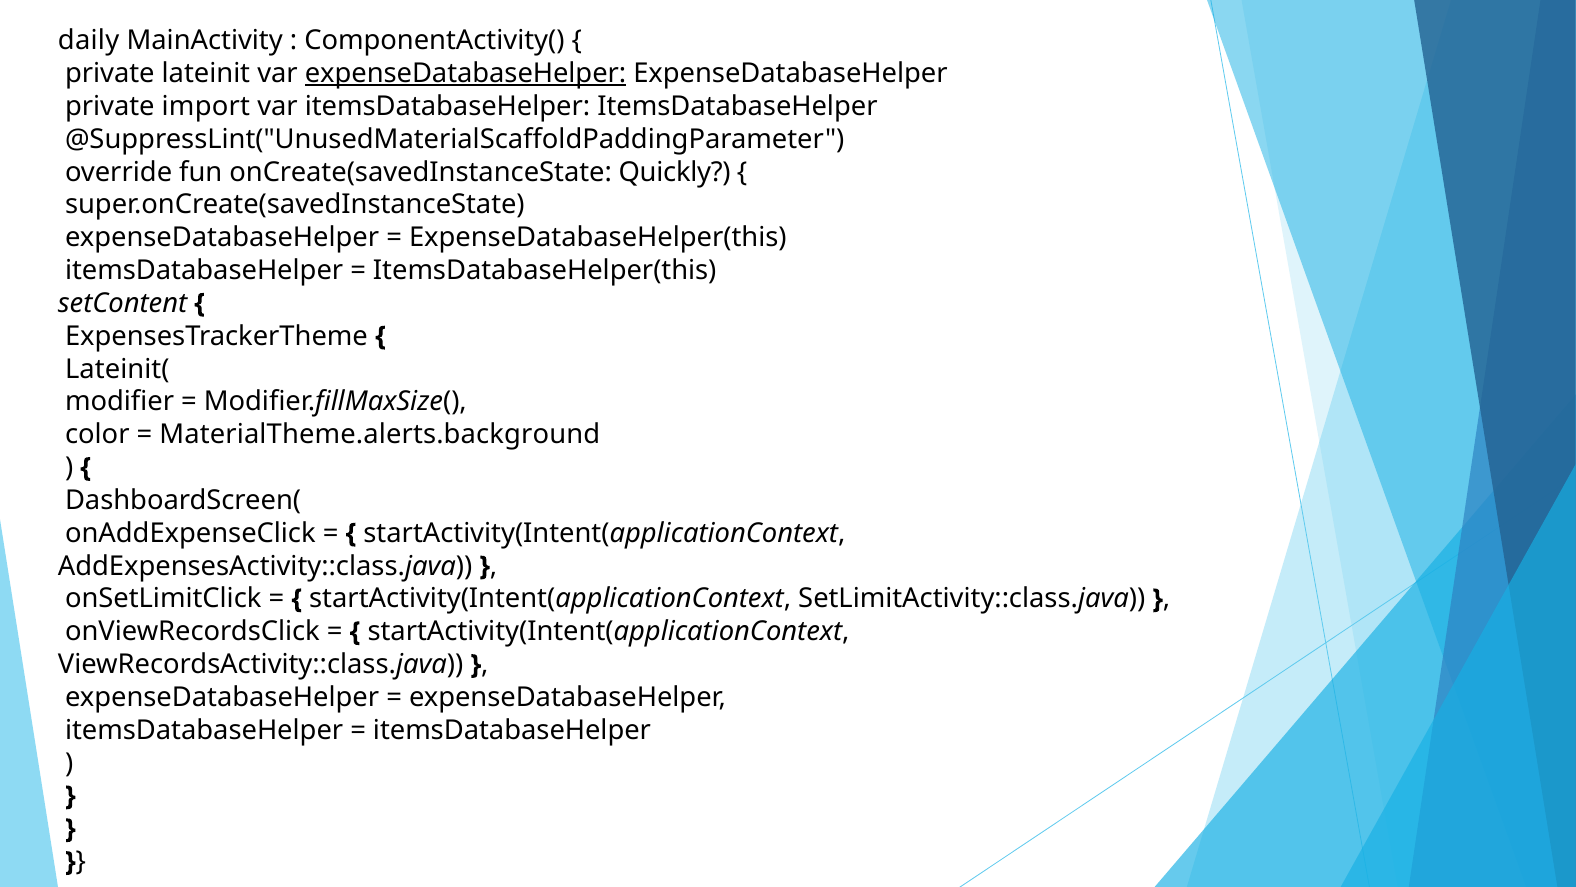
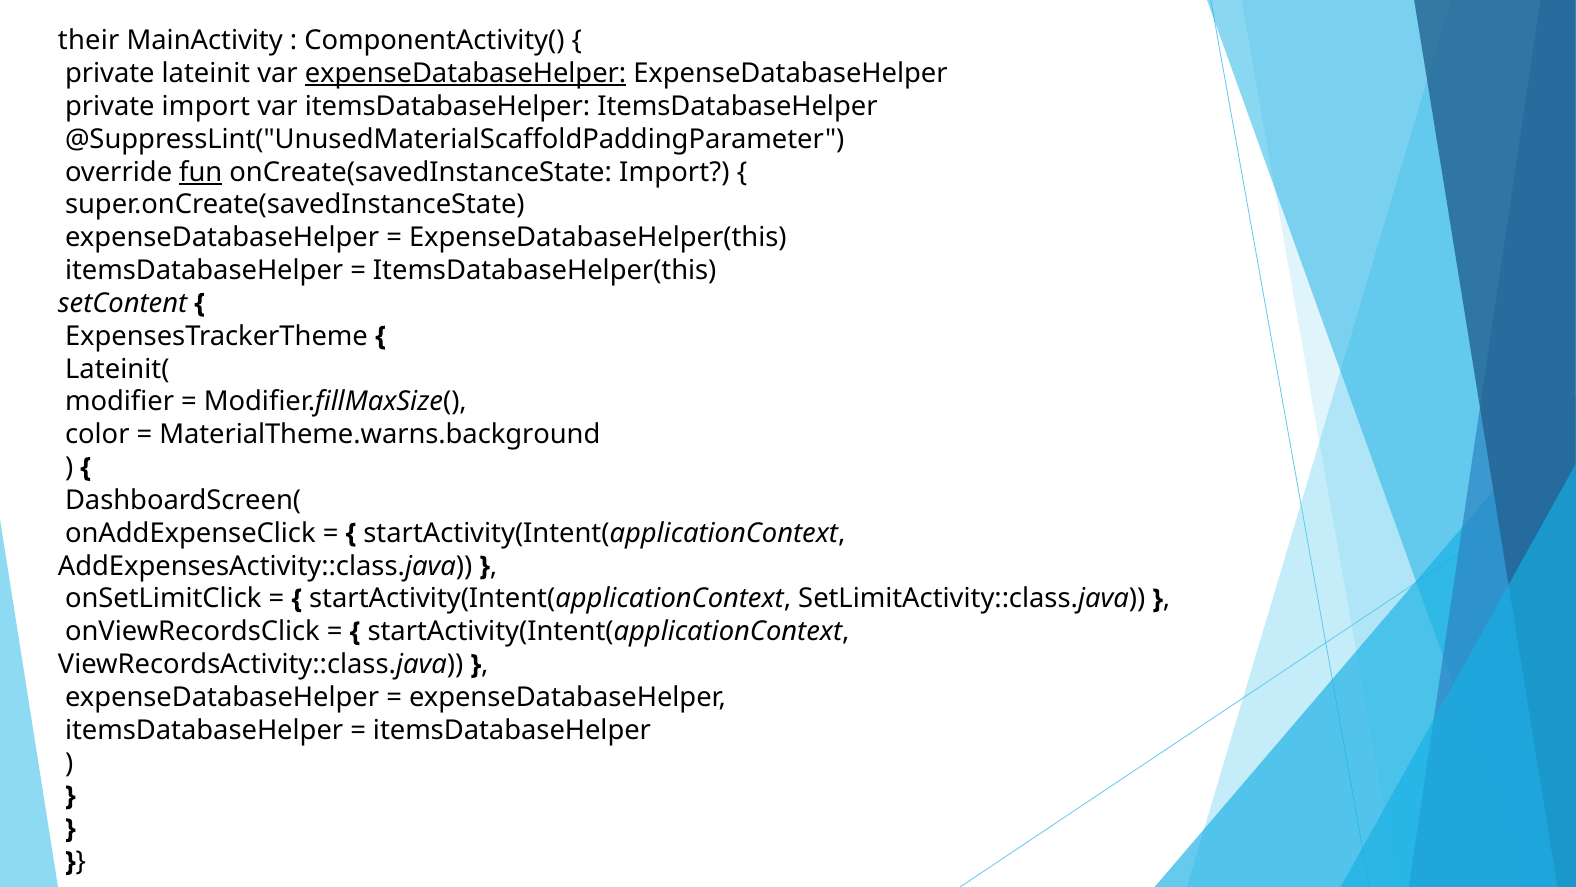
daily: daily -> their
fun underline: none -> present
onCreate(savedInstanceState Quickly: Quickly -> Import
MaterialTheme.alerts.background: MaterialTheme.alerts.background -> MaterialTheme.warns.background
